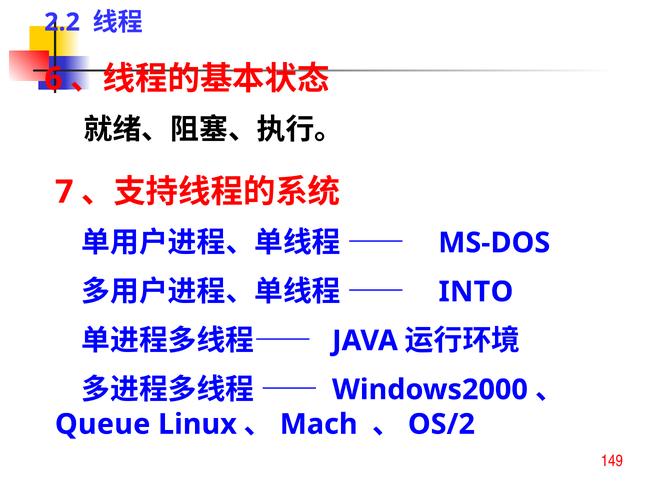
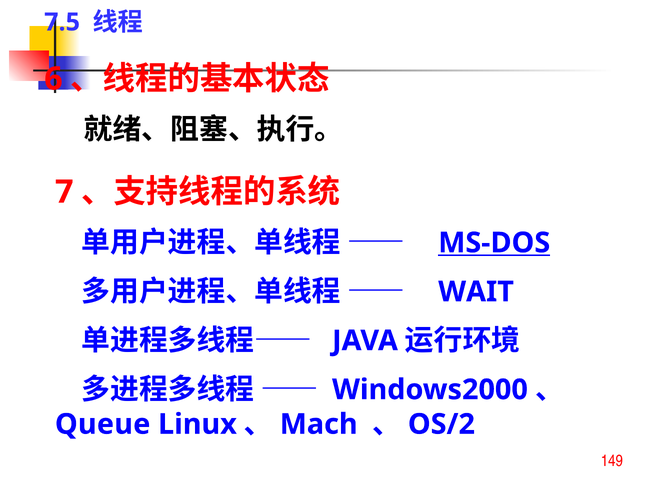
2.2: 2.2 -> 7.5
MS-DOS underline: none -> present
INTO: INTO -> WAIT
